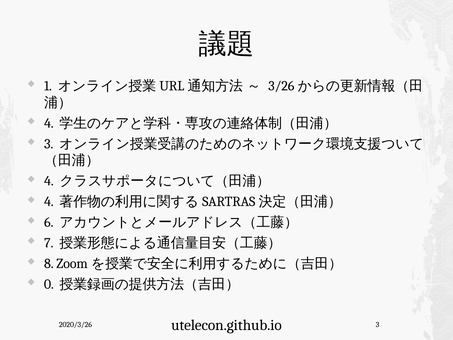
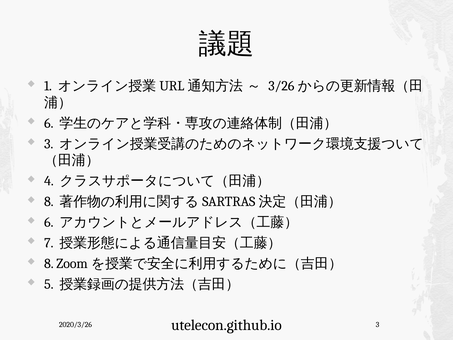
4 at (49, 123): 4 -> 6
4 at (49, 202): 4 -> 8
0: 0 -> 5
